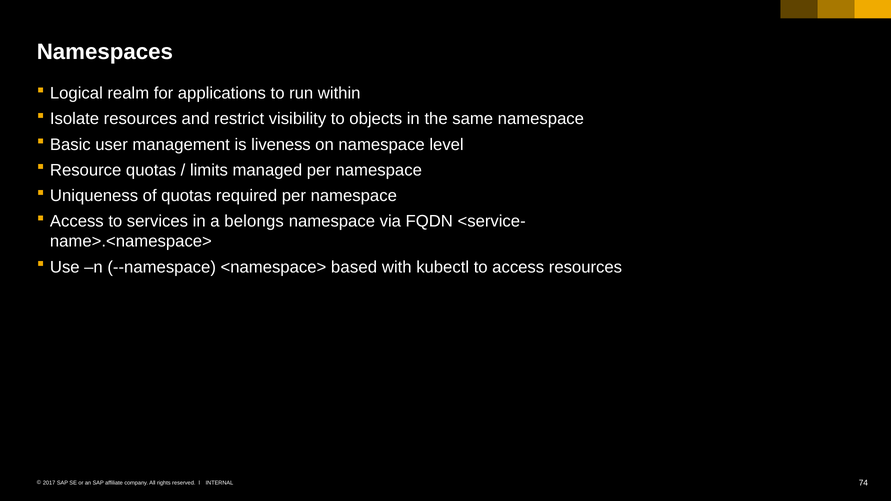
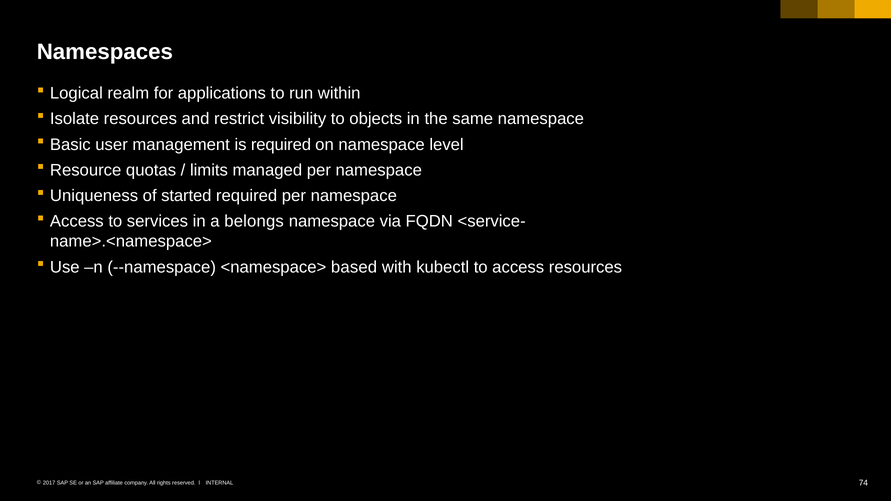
is liveness: liveness -> required
of quotas: quotas -> started
